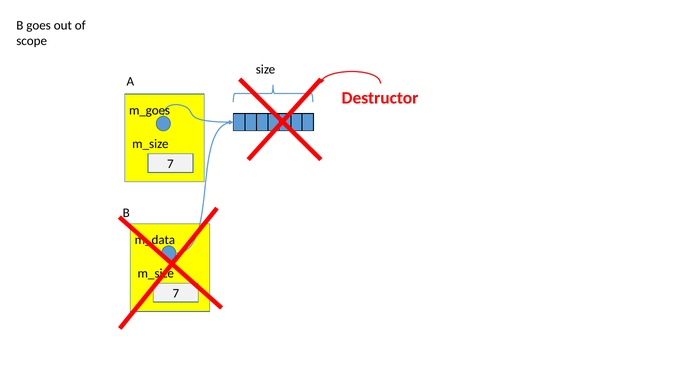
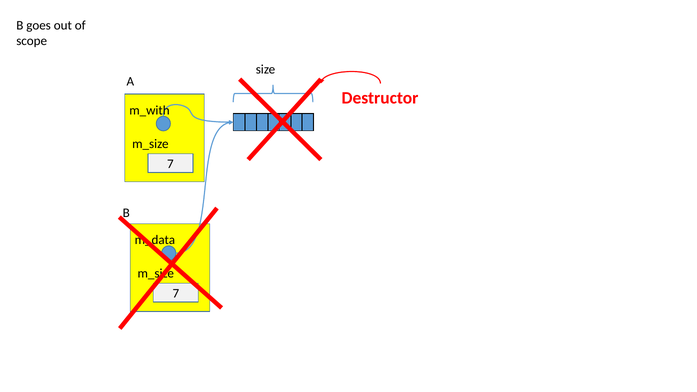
m_goes: m_goes -> m_with
